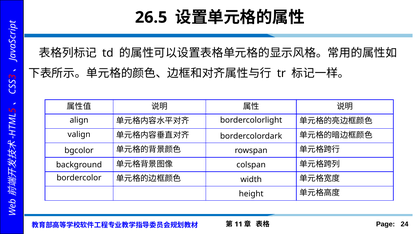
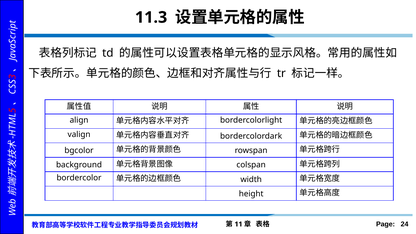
26.5: 26.5 -> 11.3
